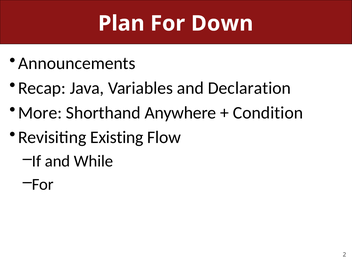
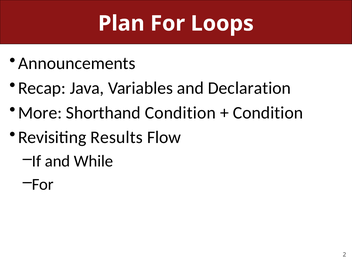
Down: Down -> Loops
Shorthand Anywhere: Anywhere -> Condition
Existing: Existing -> Results
